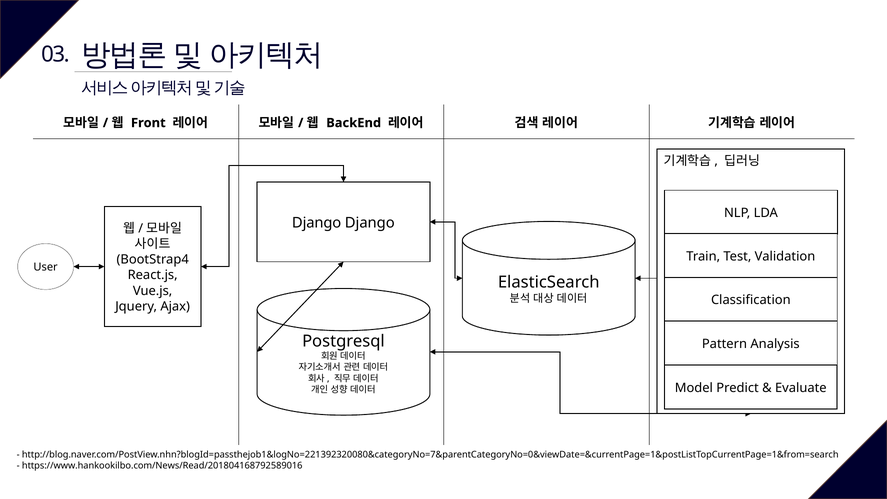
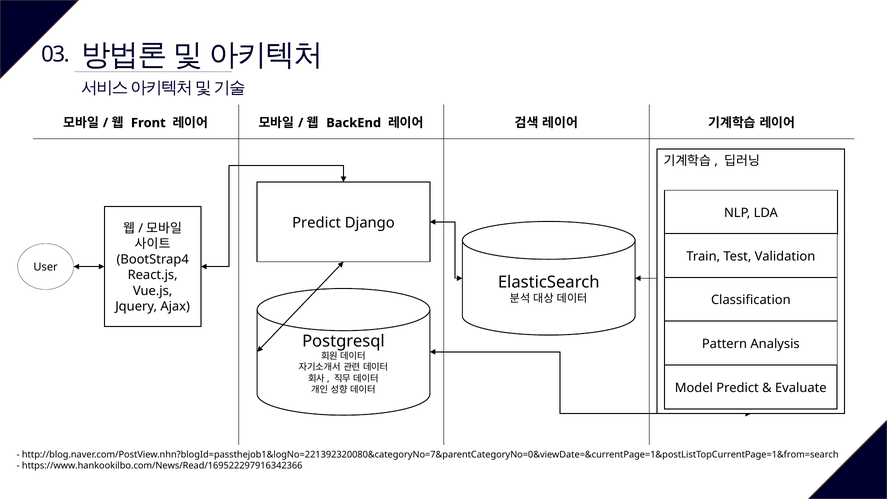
Django at (317, 223): Django -> Predict
https://www.hankookilbo.com/News/Read/201804168792589016: https://www.hankookilbo.com/News/Read/201804168792589016 -> https://www.hankookilbo.com/News/Read/169522297916342366
